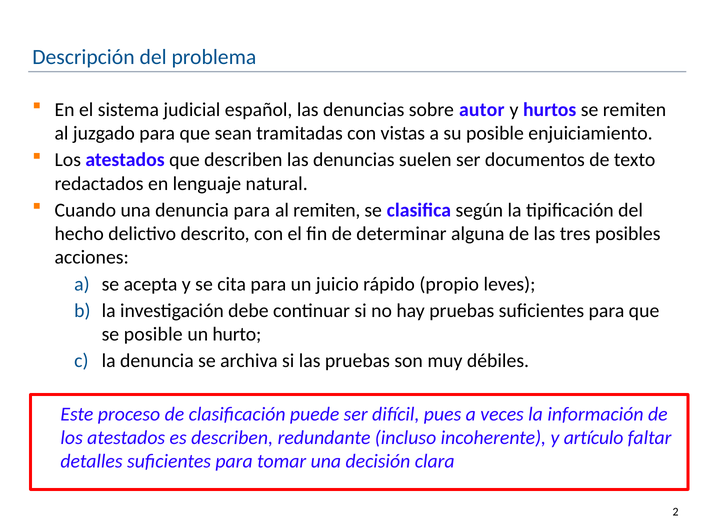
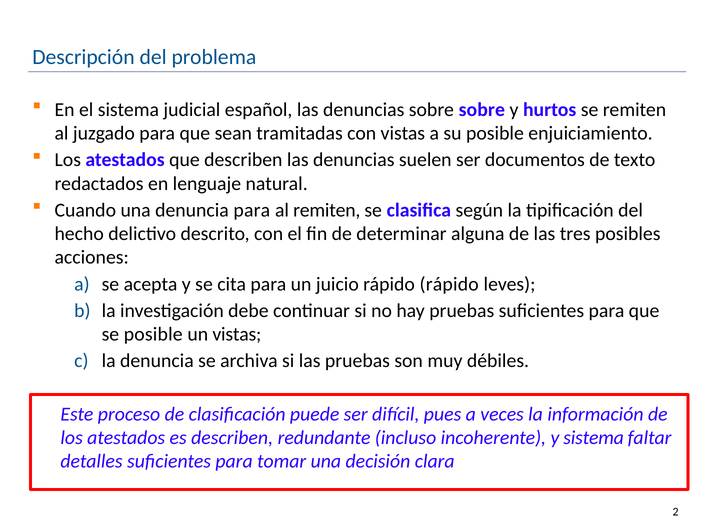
sobre autor: autor -> sobre
rápido propio: propio -> rápido
un hurto: hurto -> vistas
y artículo: artículo -> sistema
